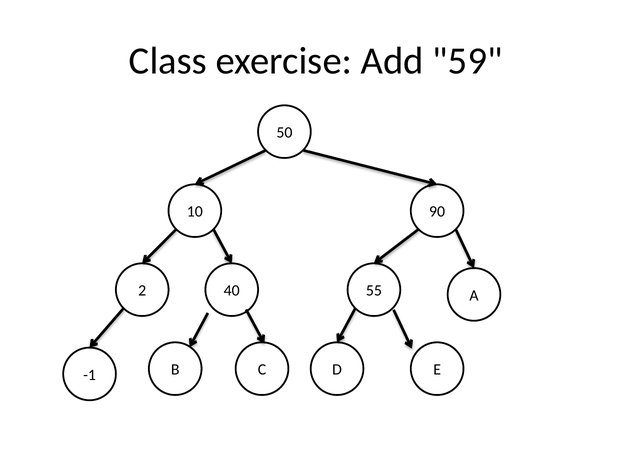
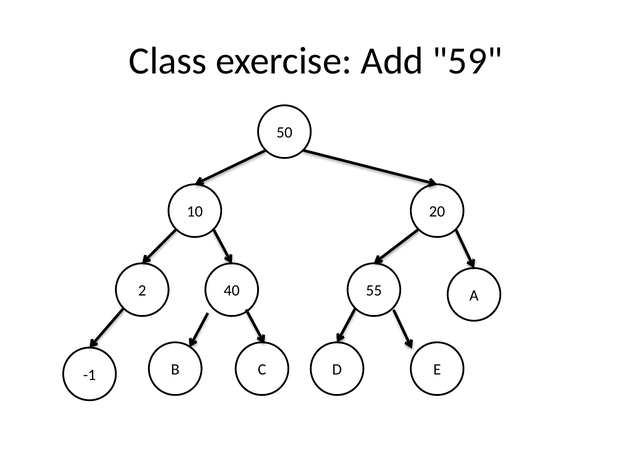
90: 90 -> 20
